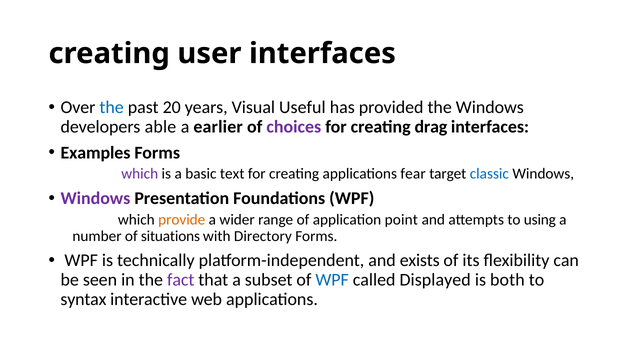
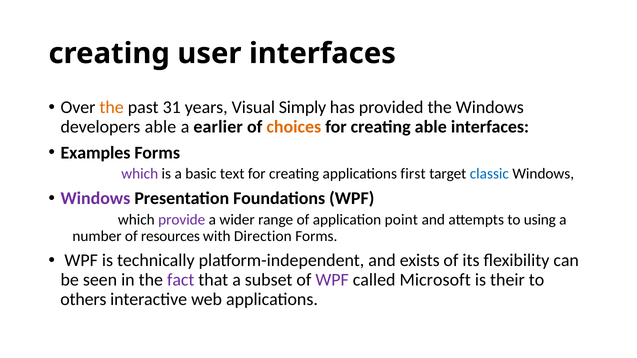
the at (112, 107) colour: blue -> orange
20: 20 -> 31
Useful: Useful -> Simply
choices colour: purple -> orange
creating drag: drag -> able
fear: fear -> first
provide colour: orange -> purple
situations: situations -> resources
Directory: Directory -> Direction
WPF at (332, 280) colour: blue -> purple
Displayed: Displayed -> Microsoft
both: both -> their
syntax: syntax -> others
